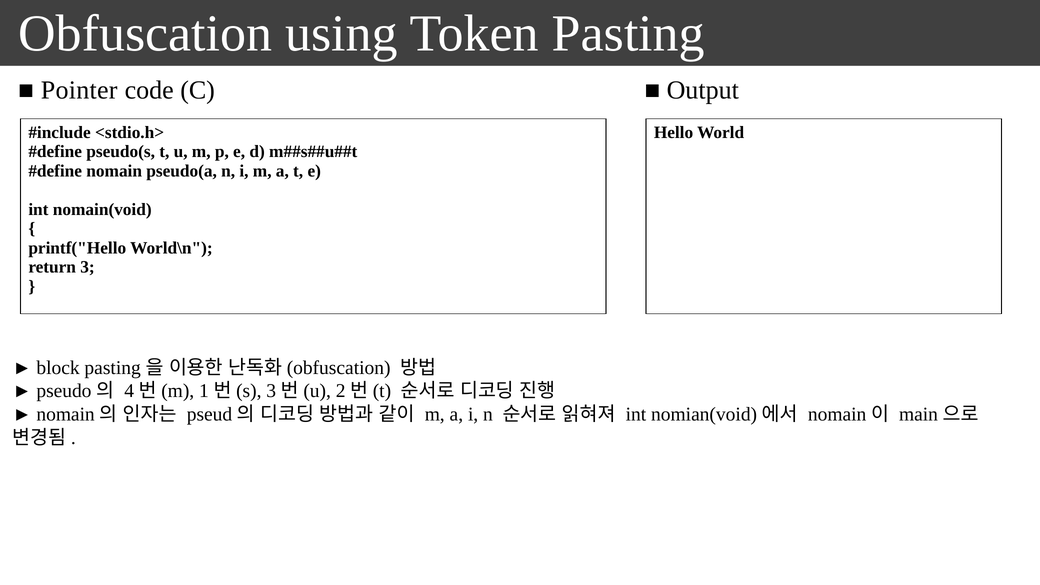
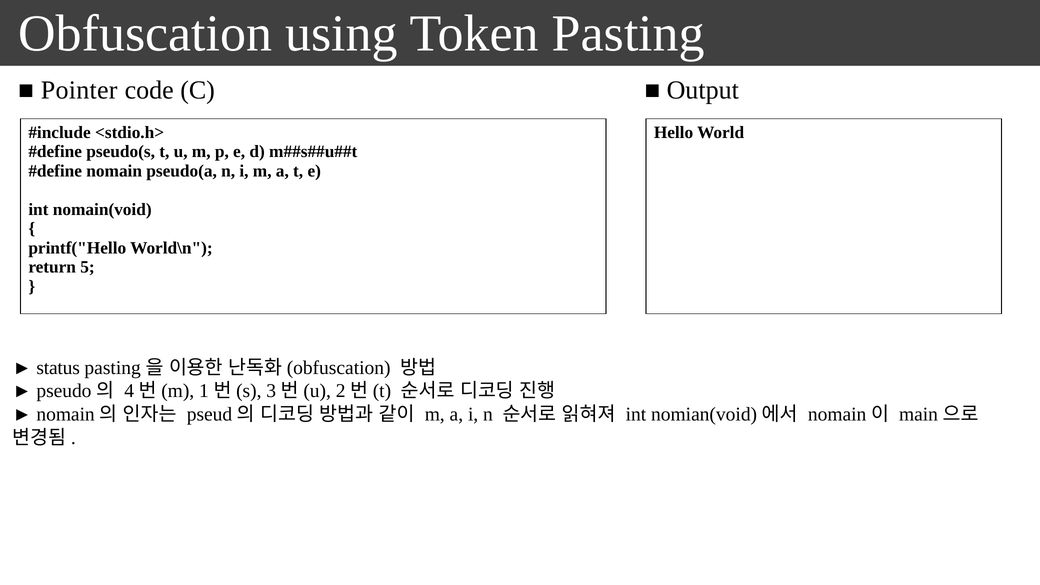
3: 3 -> 5
block: block -> status
